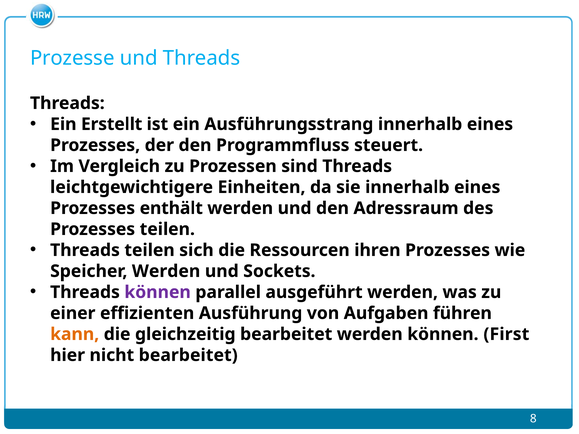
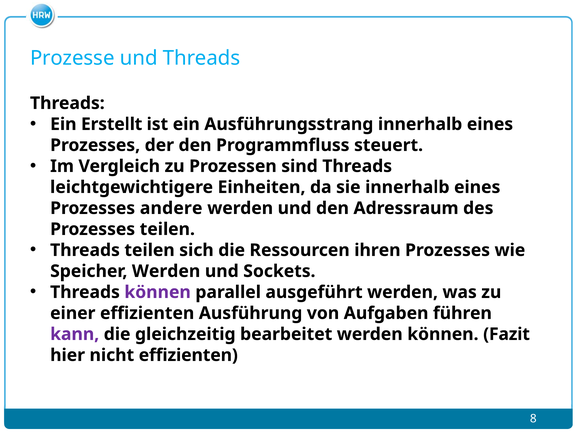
enthält: enthält -> andere
kann colour: orange -> purple
First: First -> Fazit
nicht bearbeitet: bearbeitet -> effizienten
